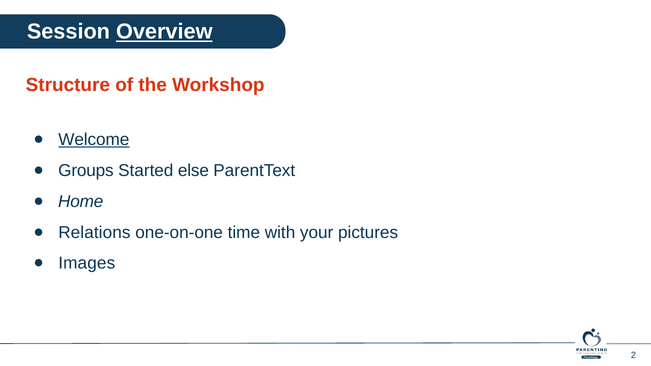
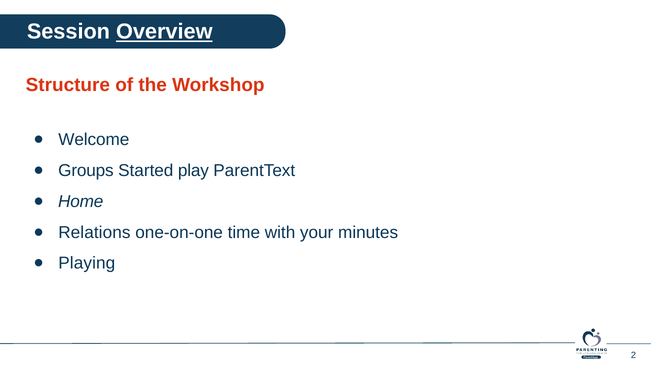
Welcome underline: present -> none
else: else -> play
pictures: pictures -> minutes
Images: Images -> Playing
